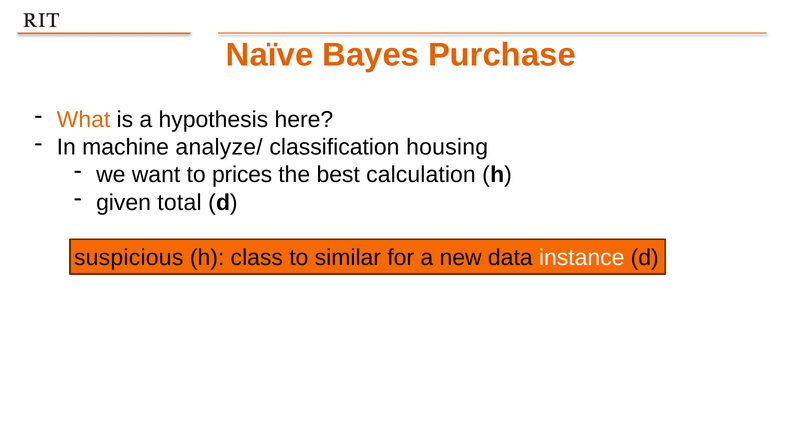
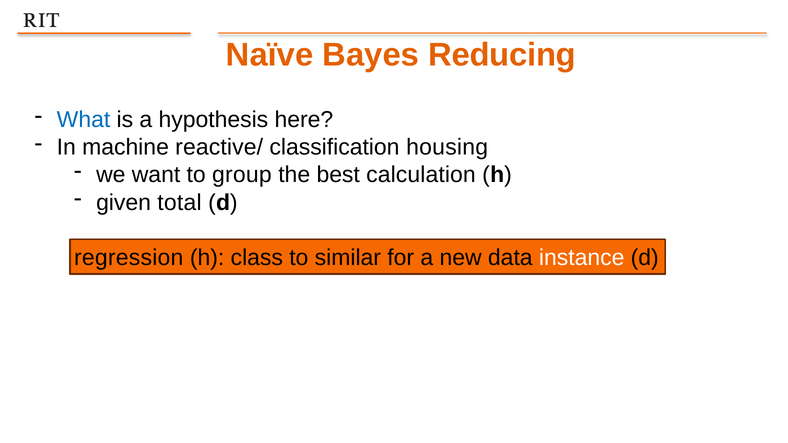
Purchase: Purchase -> Reducing
What colour: orange -> blue
analyze/: analyze/ -> reactive/
prices: prices -> group
suspicious: suspicious -> regression
